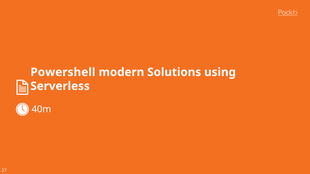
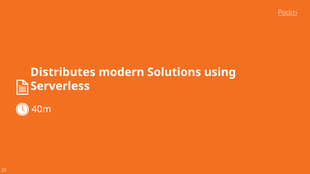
Powershell: Powershell -> Distributes
